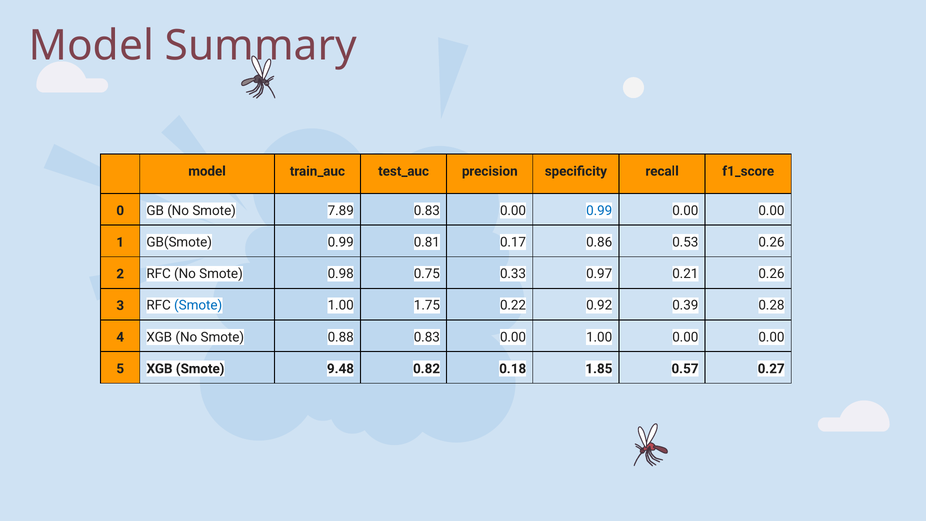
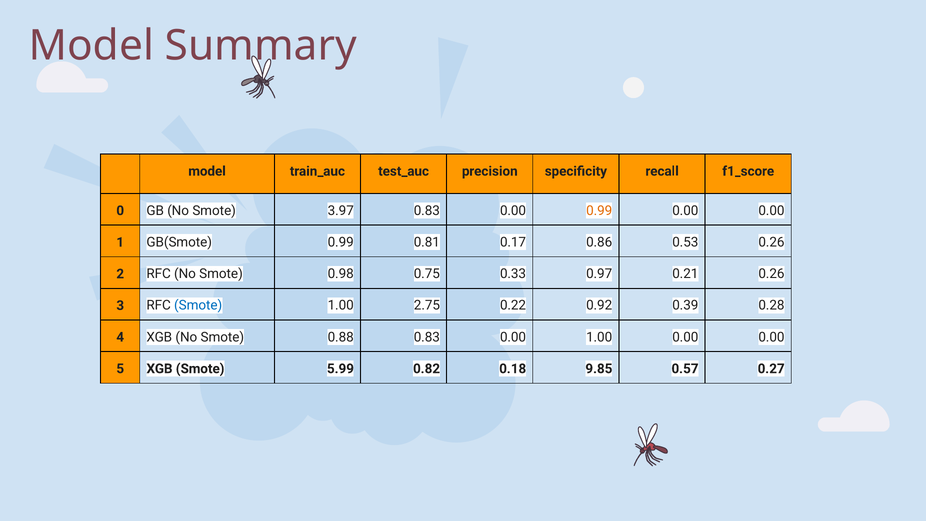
7.89: 7.89 -> 3.97
0.99 at (599, 211) colour: blue -> orange
1.75: 1.75 -> 2.75
9.48: 9.48 -> 5.99
1.85: 1.85 -> 9.85
